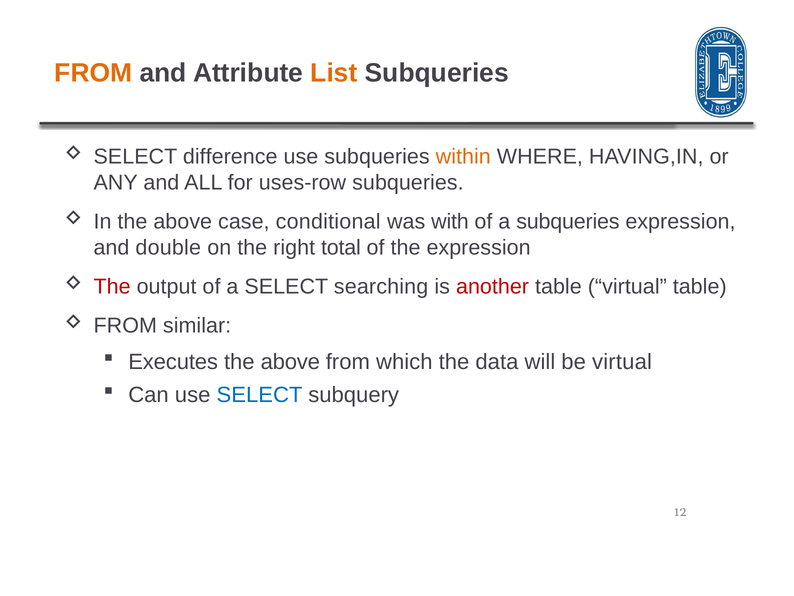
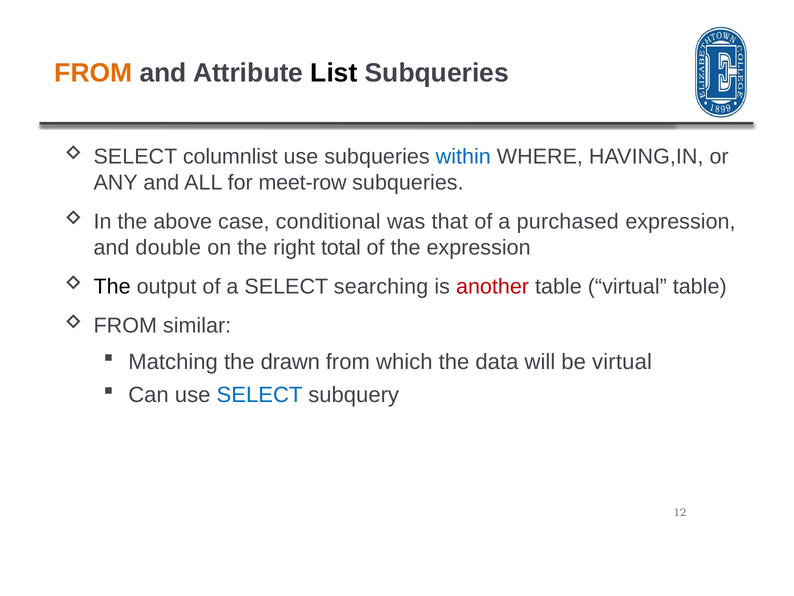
List colour: orange -> black
difference: difference -> columnlist
within colour: orange -> blue
uses-row: uses-row -> meet-row
with: with -> that
a subqueries: subqueries -> purchased
The at (112, 286) colour: red -> black
Executes: Executes -> Matching
above at (290, 362): above -> drawn
